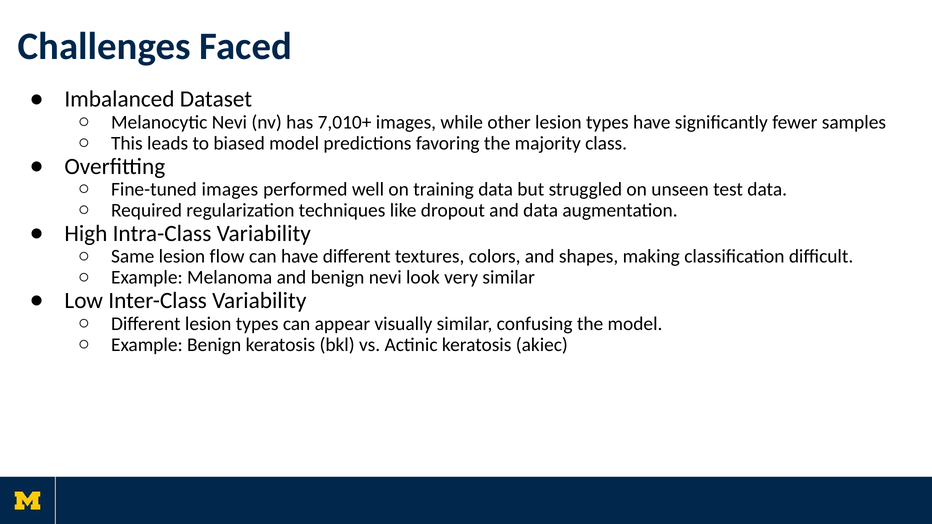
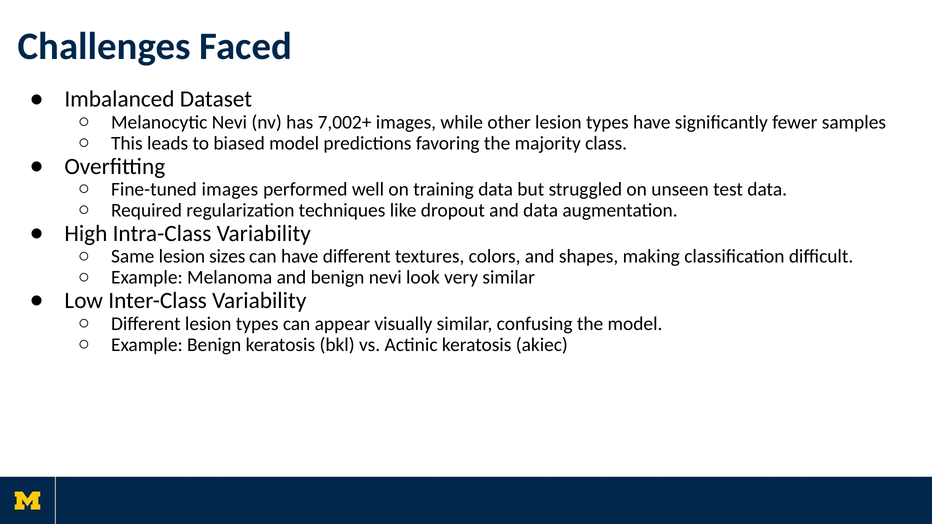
7,010+: 7,010+ -> 7,002+
flow: flow -> sizes
